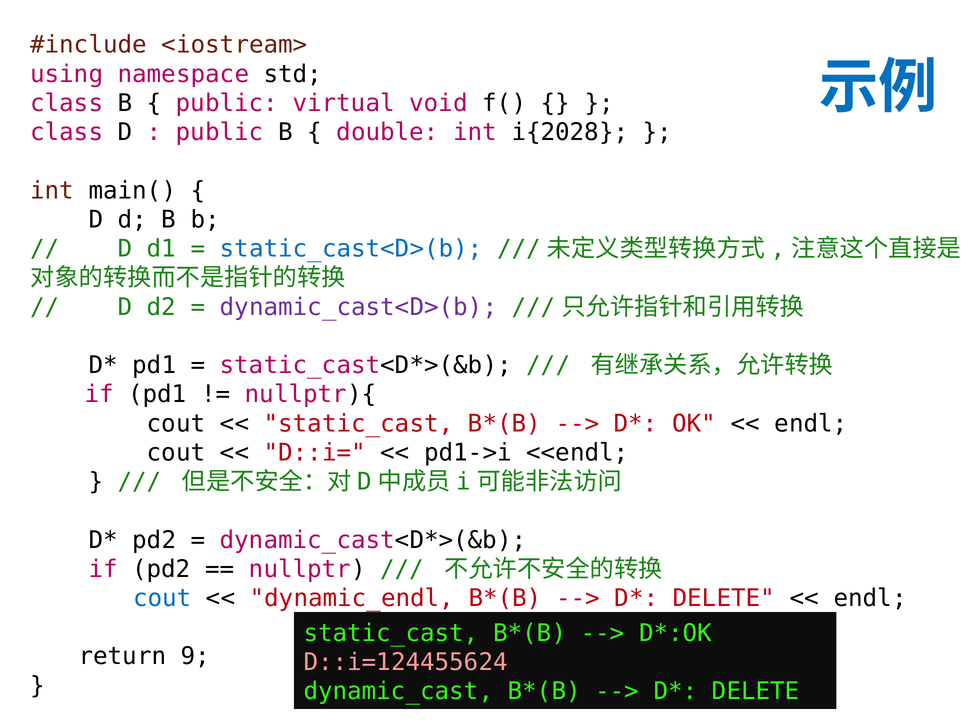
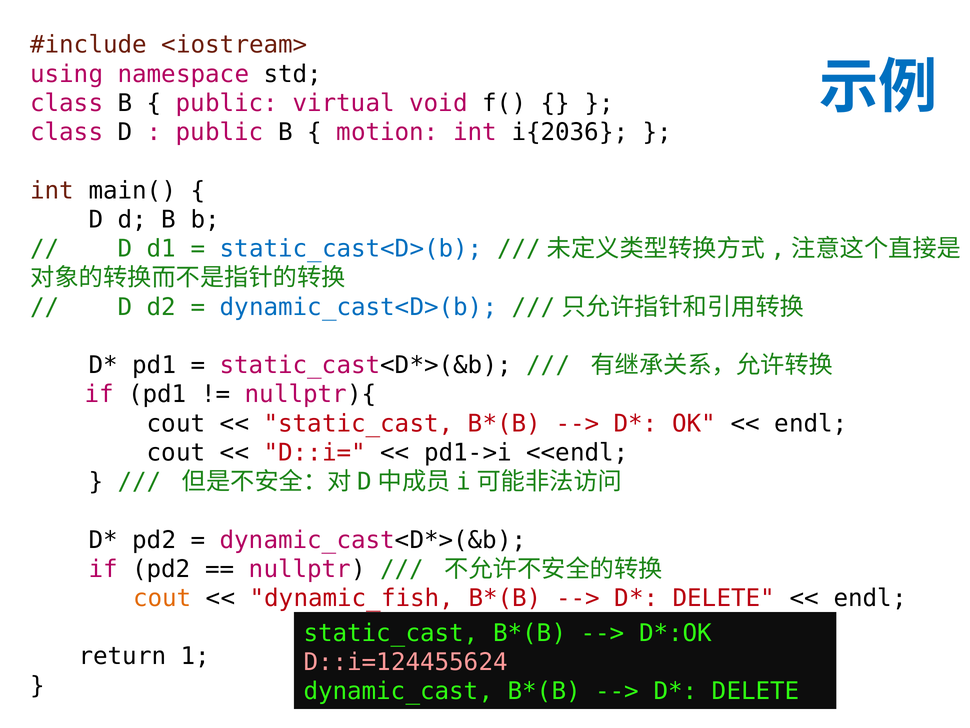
double: double -> motion
i{2028: i{2028 -> i{2036
dynamic_cast<D>(b colour: purple -> blue
cout at (162, 598) colour: blue -> orange
dynamic_endl: dynamic_endl -> dynamic_fish
9: 9 -> 1
